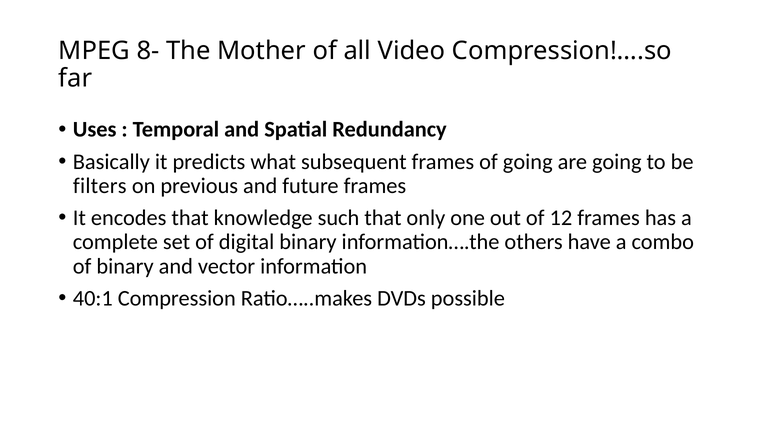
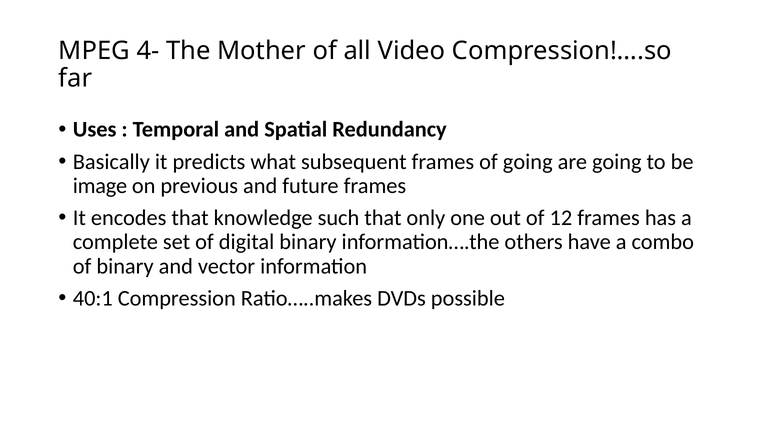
8-: 8- -> 4-
filters: filters -> image
